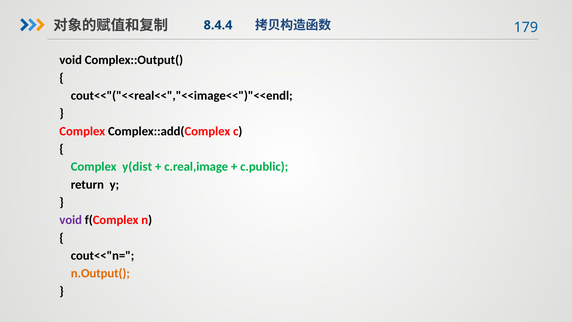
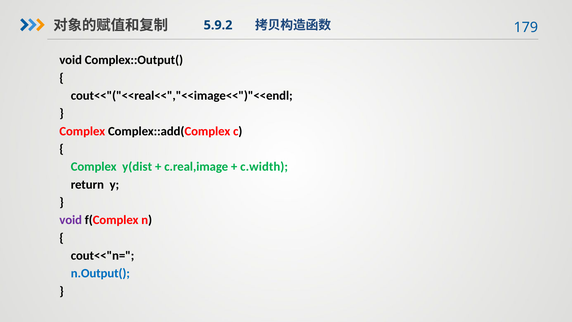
8.4.4: 8.4.4 -> 5.9.2
c.public: c.public -> c.width
n.Output( colour: orange -> blue
